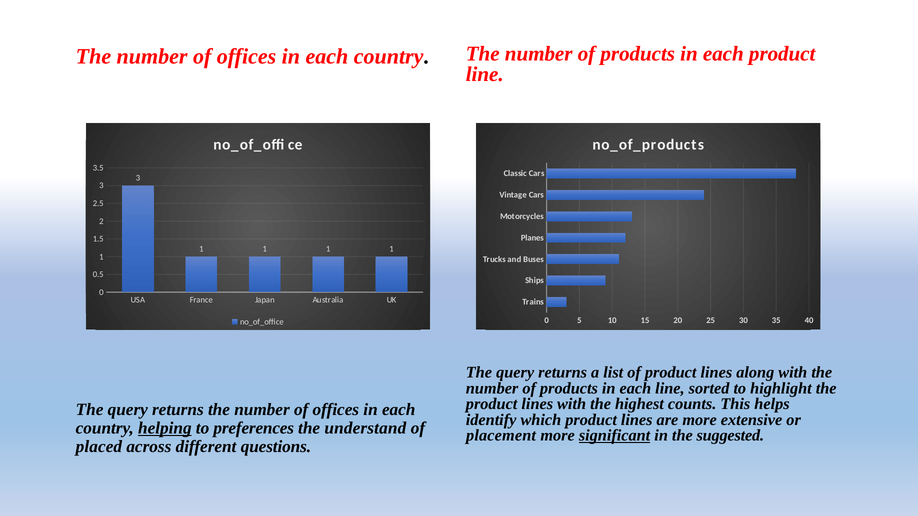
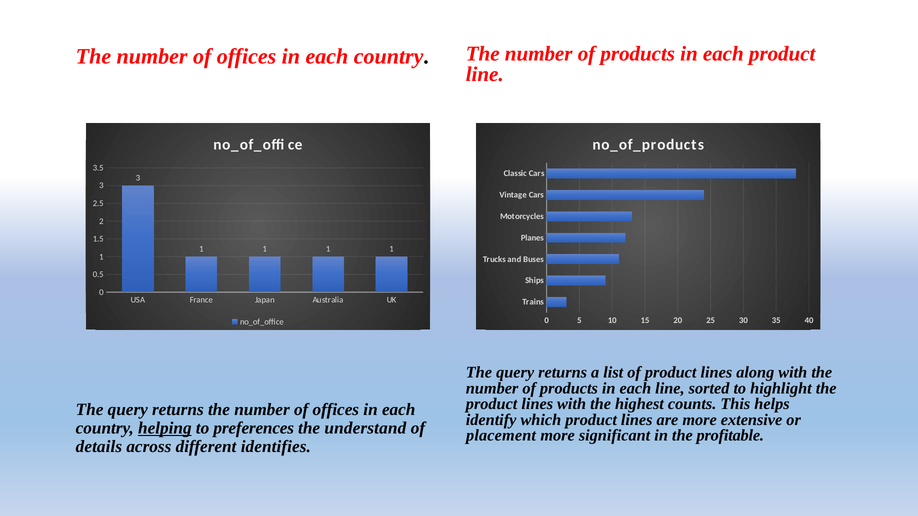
significant underline: present -> none
suggested: suggested -> profitable
placed: placed -> details
questions: questions -> identifies
